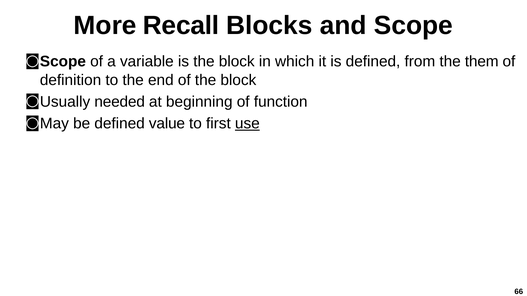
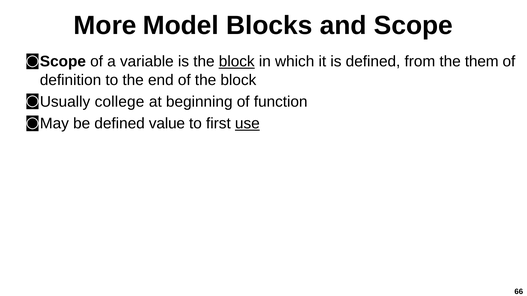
Recall: Recall -> Model
block at (237, 62) underline: none -> present
needed: needed -> college
